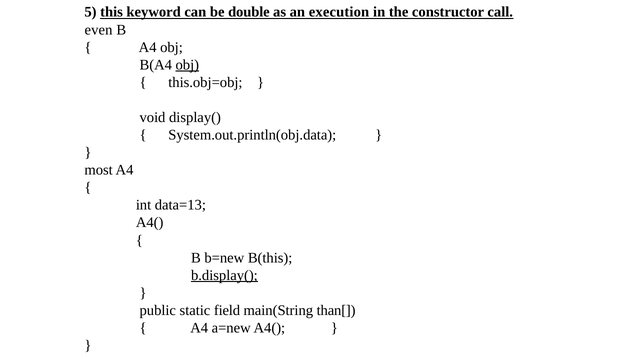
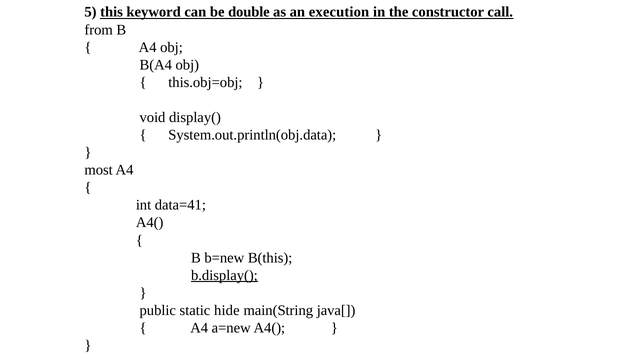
even: even -> from
obj at (187, 65) underline: present -> none
data=13: data=13 -> data=41
field: field -> hide
than[: than[ -> java[
